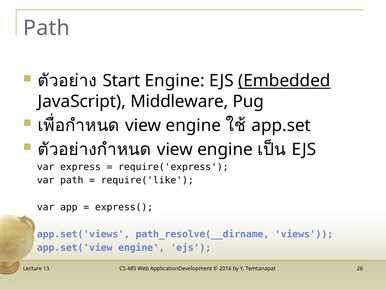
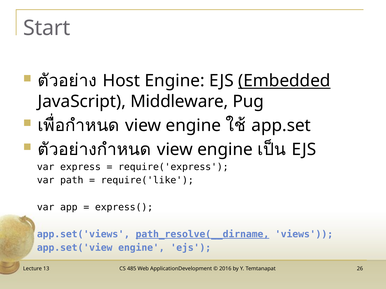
Path at (46, 28): Path -> Start
Start: Start -> Host
path_resolve(__dirname underline: none -> present
